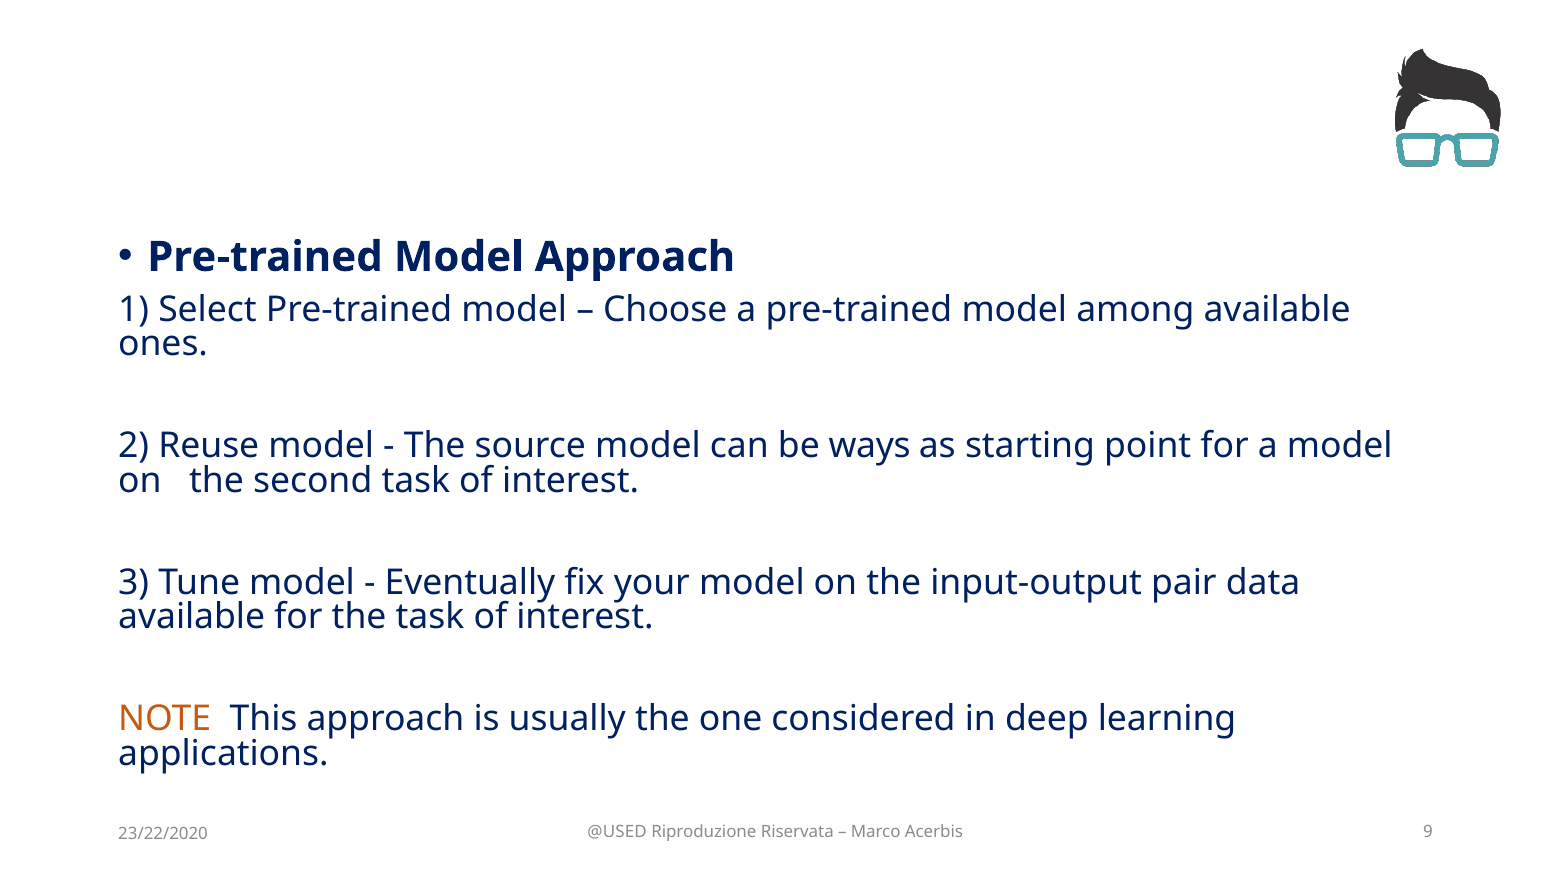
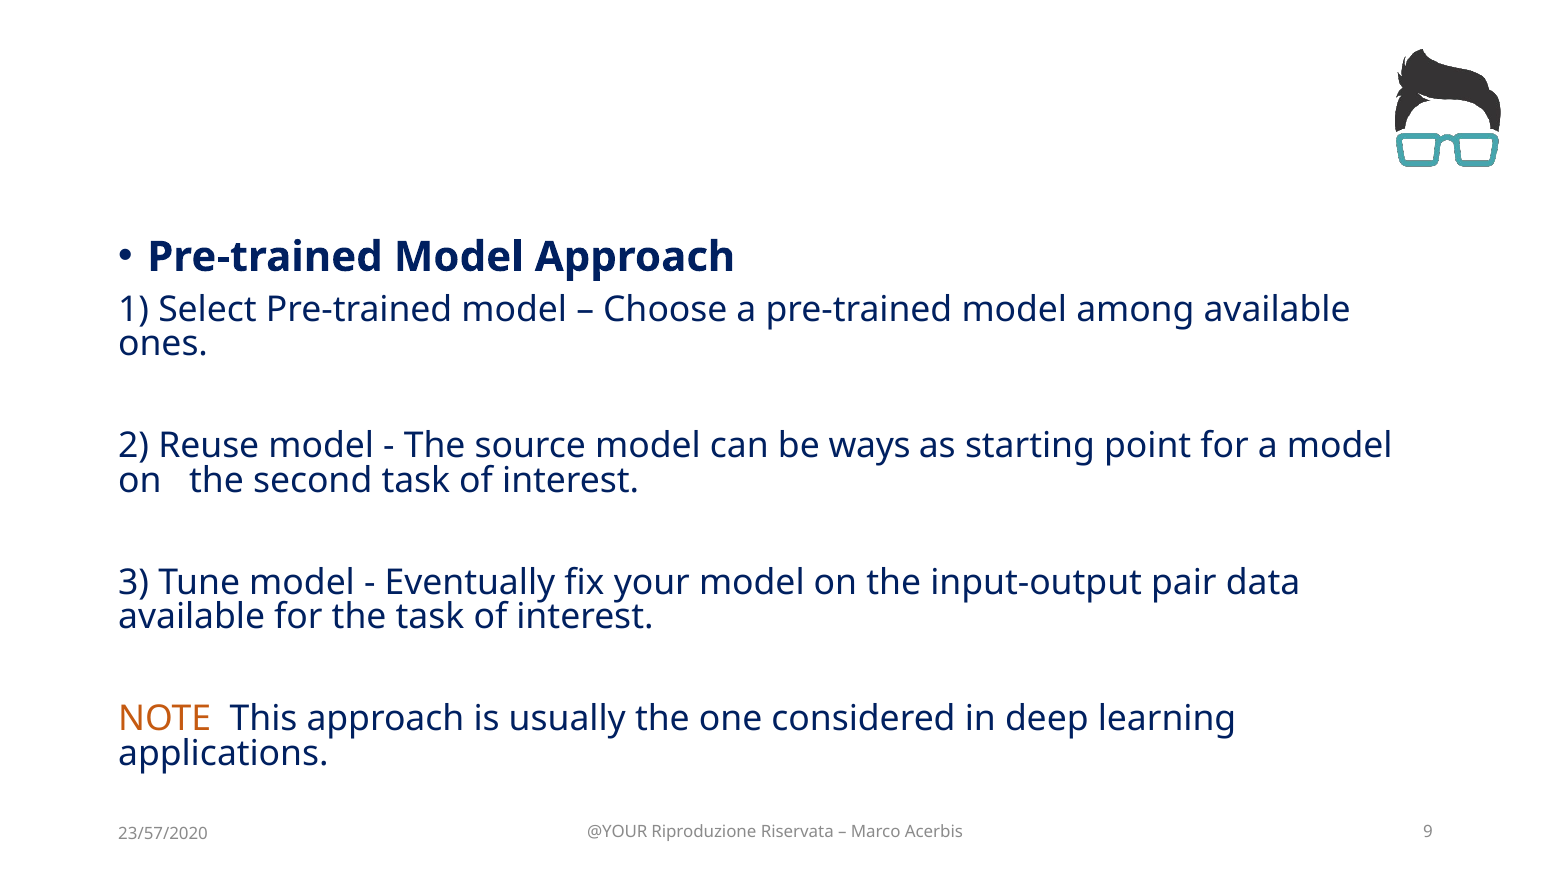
@USED: @USED -> @YOUR
23/22/2020: 23/22/2020 -> 23/57/2020
